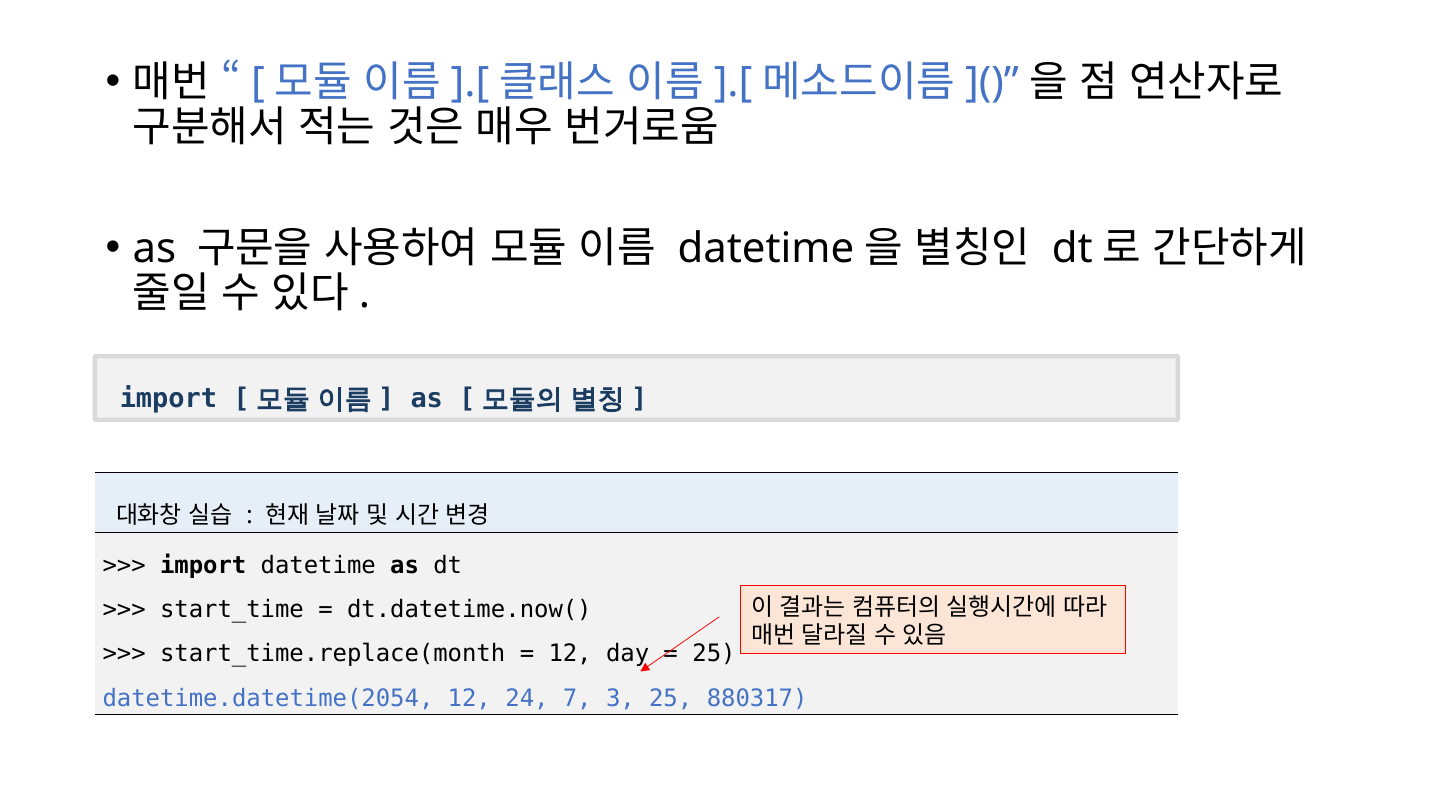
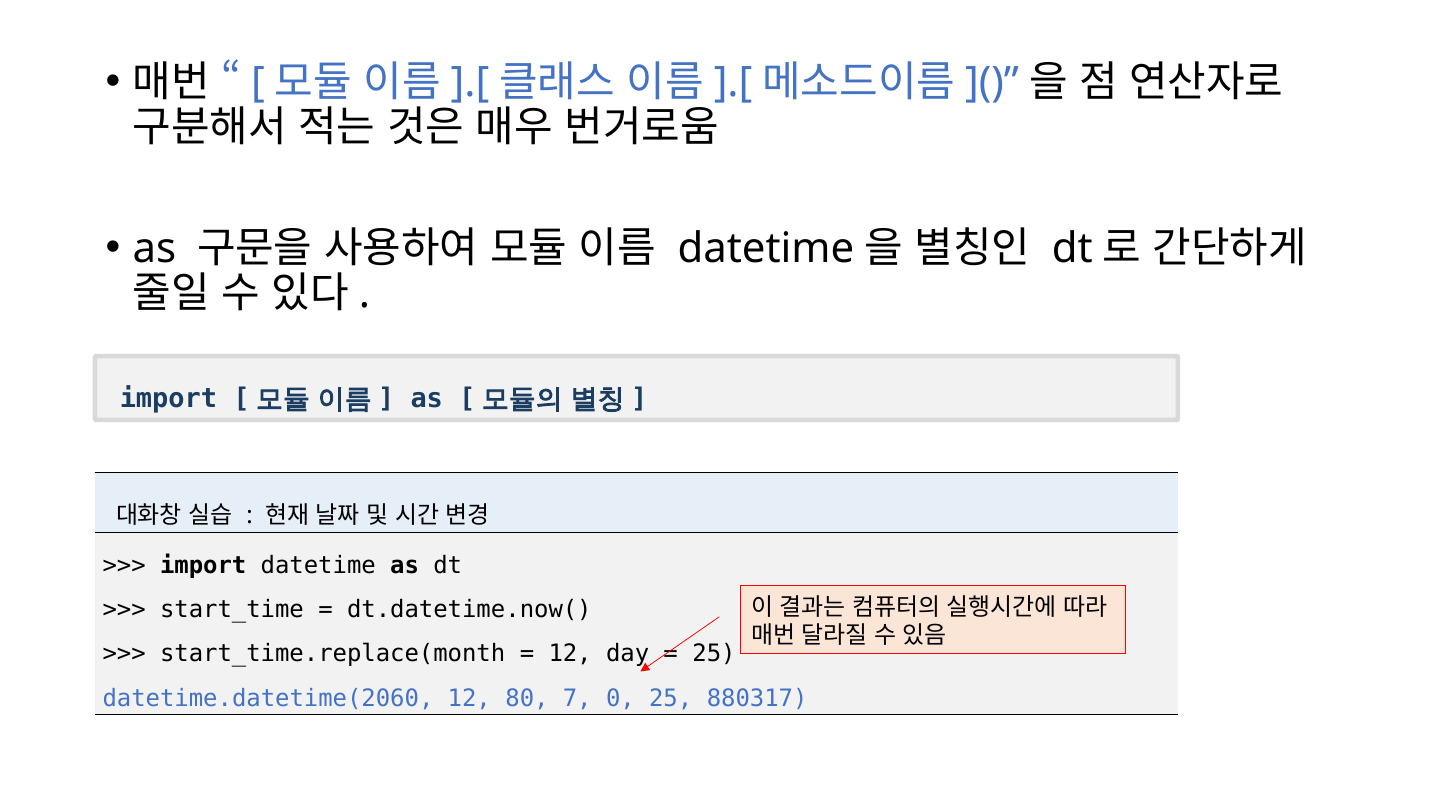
datetime.datetime(2054: datetime.datetime(2054 -> datetime.datetime(2060
24: 24 -> 80
3: 3 -> 0
